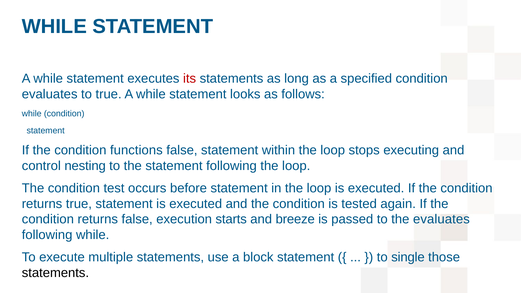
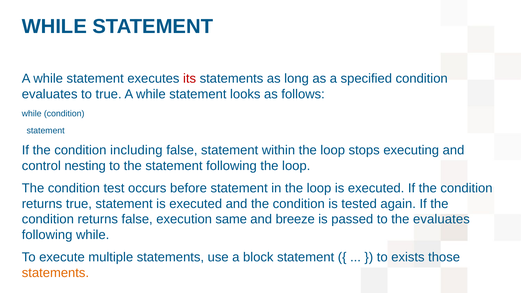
functions: functions -> including
starts: starts -> same
single: single -> exists
statements at (55, 273) colour: black -> orange
